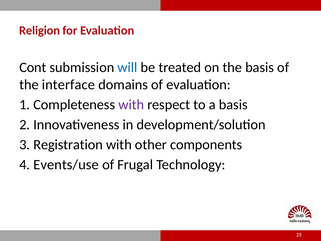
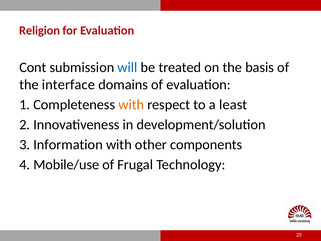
with at (131, 104) colour: purple -> orange
a basis: basis -> least
Registration: Registration -> Information
Events/use: Events/use -> Mobile/use
